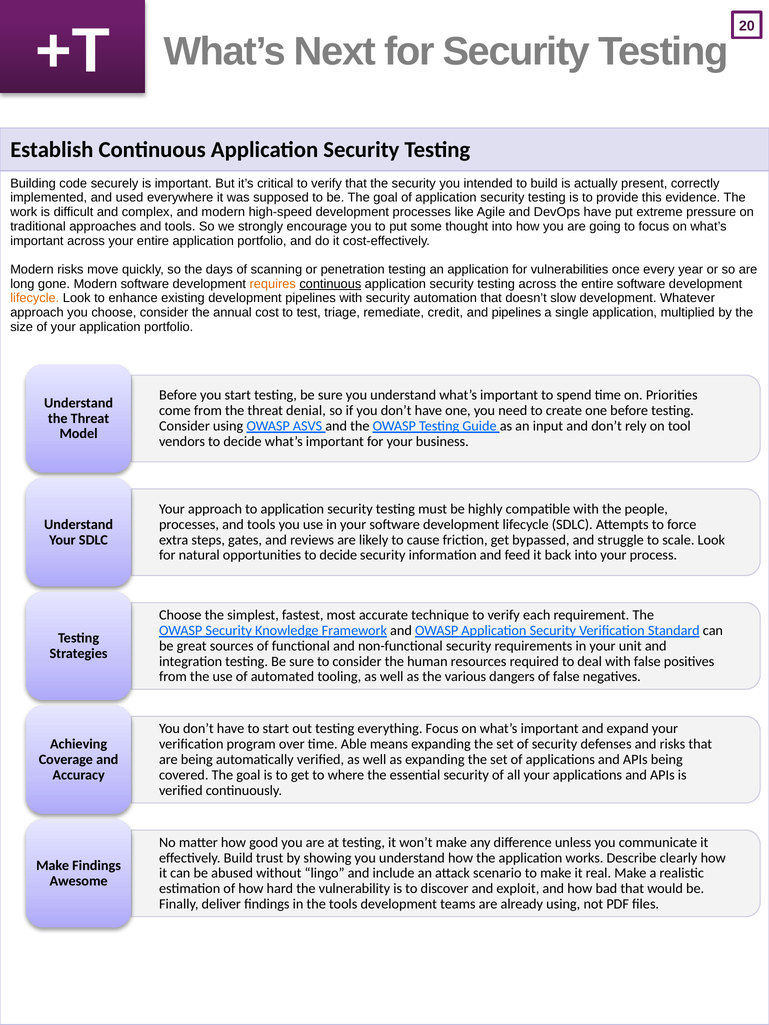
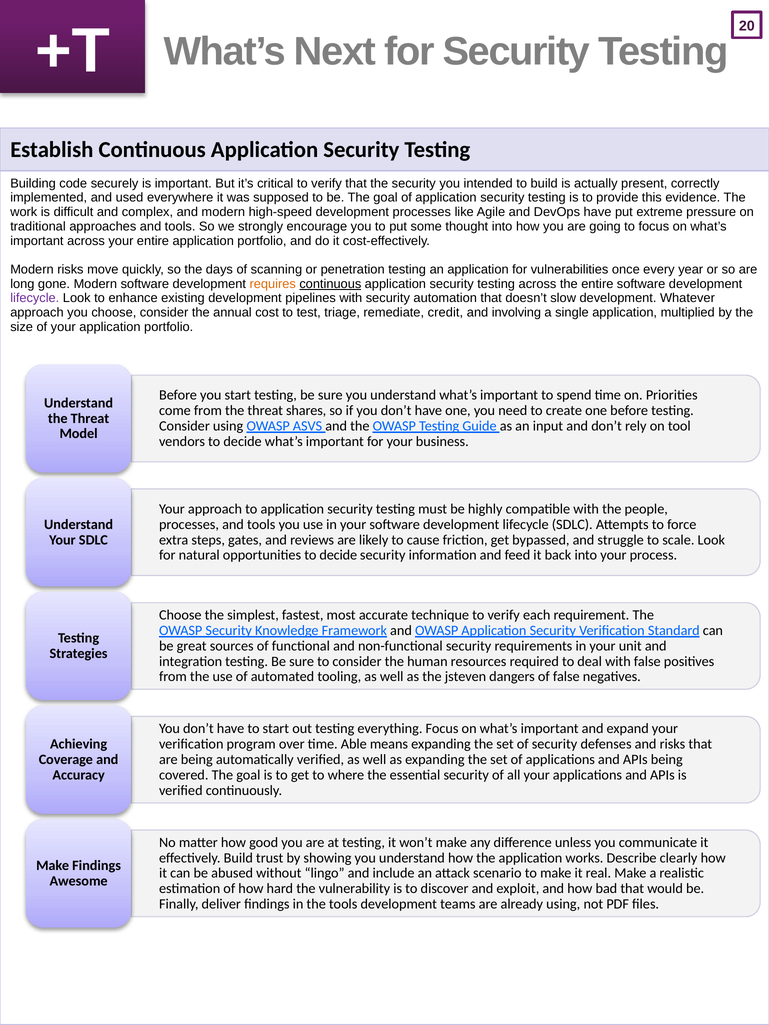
lifecycle at (35, 298) colour: orange -> purple
and pipelines: pipelines -> involving
denial: denial -> shares
various: various -> jsteven
